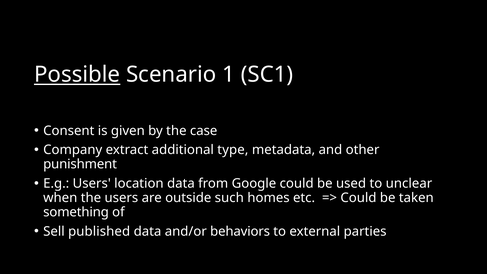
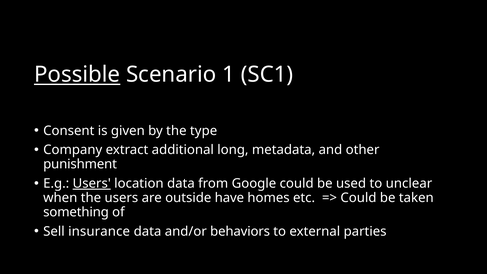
case: case -> type
type: type -> long
Users at (92, 183) underline: none -> present
such: such -> have
published: published -> insurance
